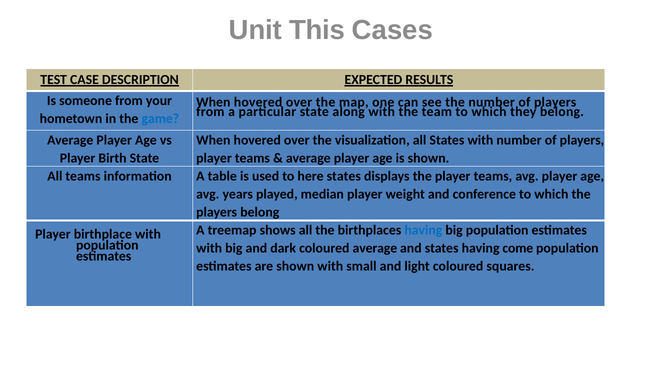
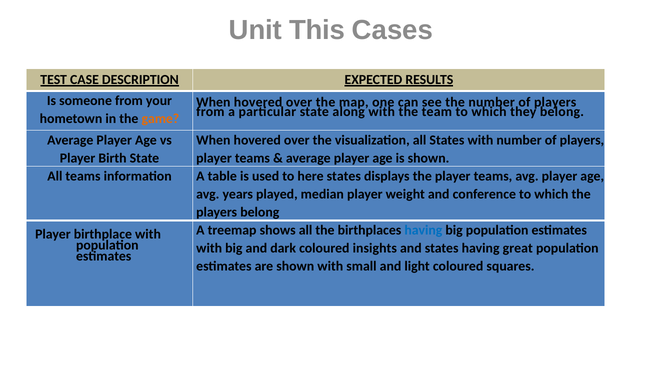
game colour: blue -> orange
coloured average: average -> insights
come: come -> great
